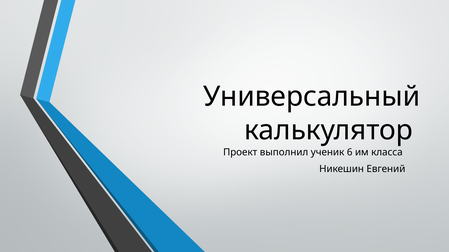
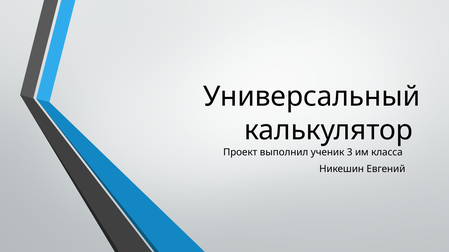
6: 6 -> 3
